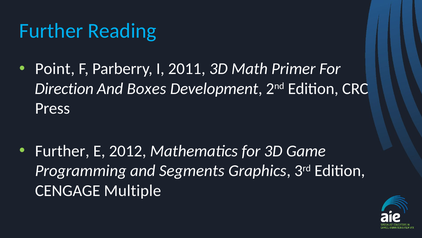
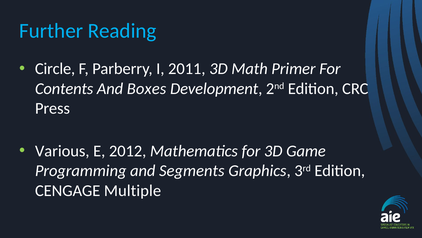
Point: Point -> Circle
Direction: Direction -> Contents
Further at (62, 151): Further -> Various
